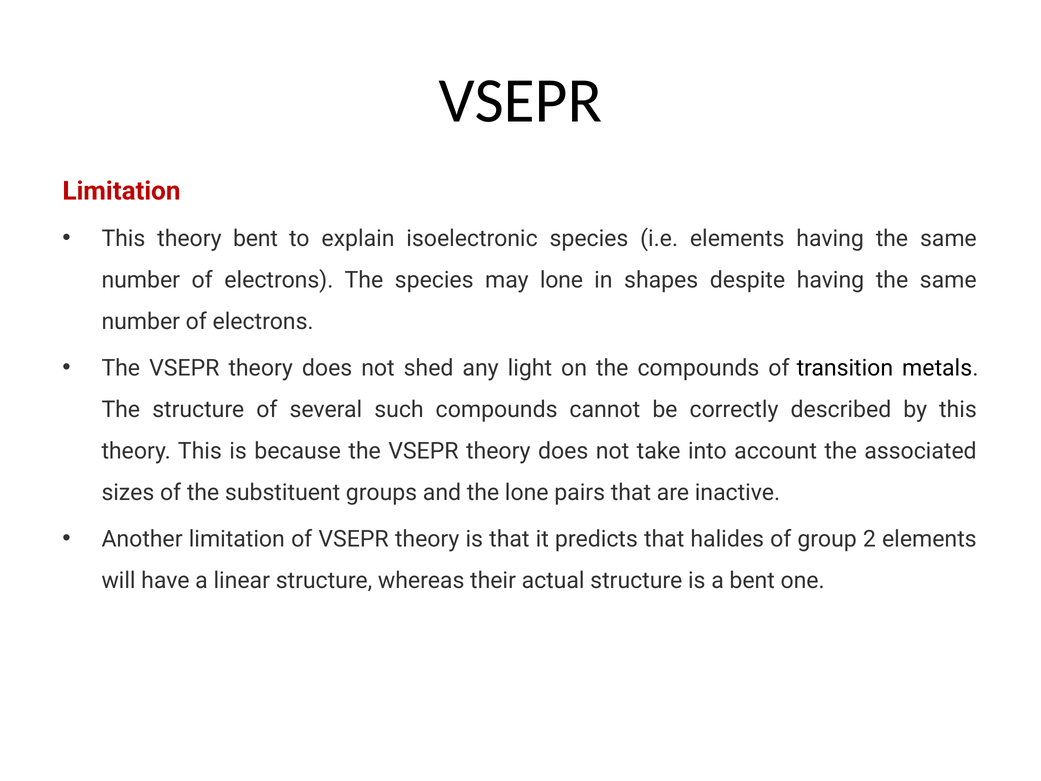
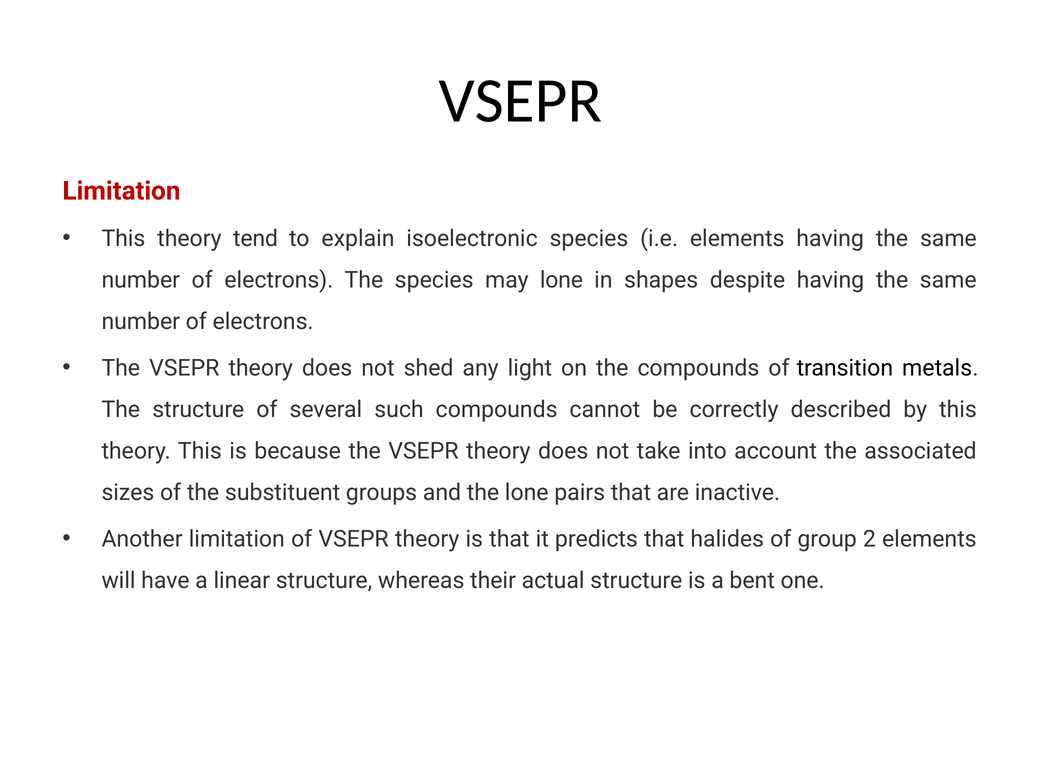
theory bent: bent -> tend
